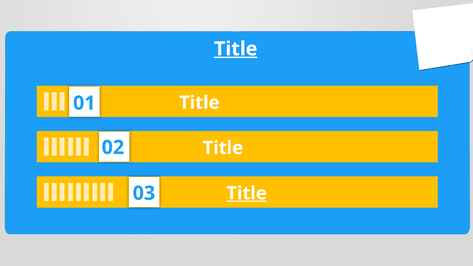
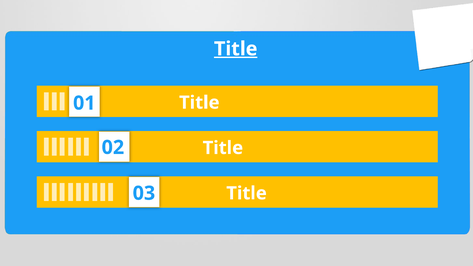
Title at (247, 193) underline: present -> none
